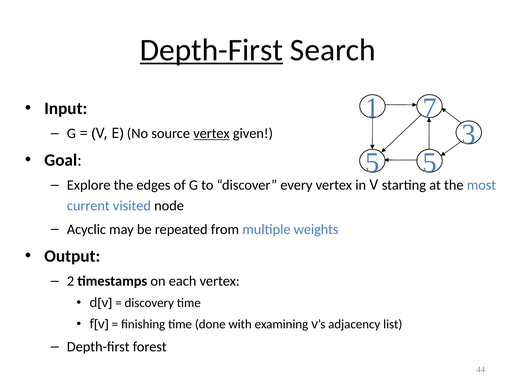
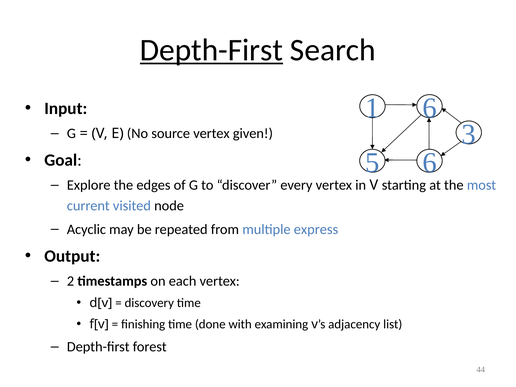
1 7: 7 -> 6
vertex at (211, 134) underline: present -> none
5 5: 5 -> 6
weights: weights -> express
